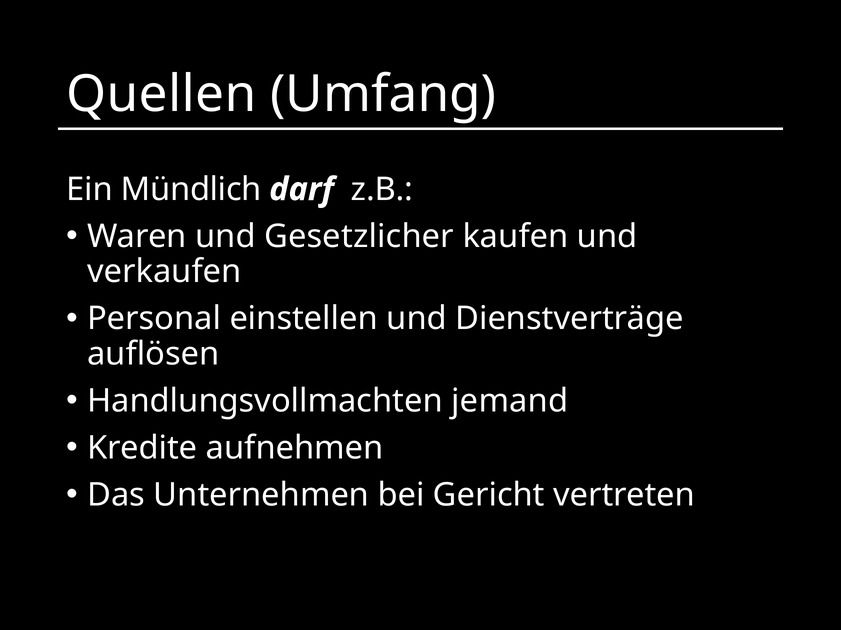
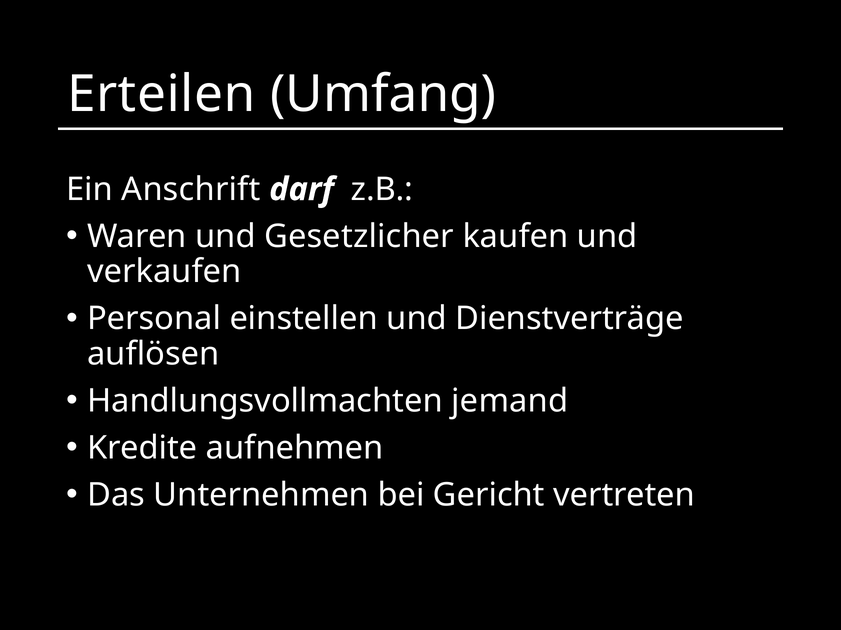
Quellen: Quellen -> Erteilen
Mündlich: Mündlich -> Anschrift
